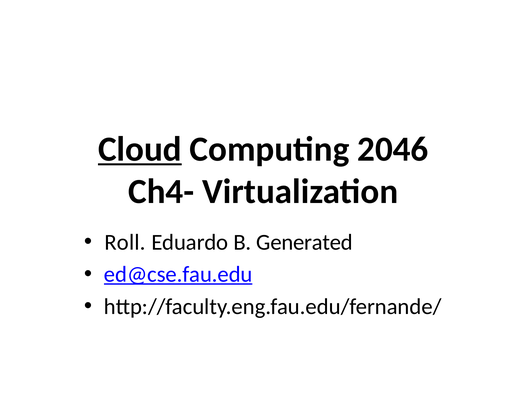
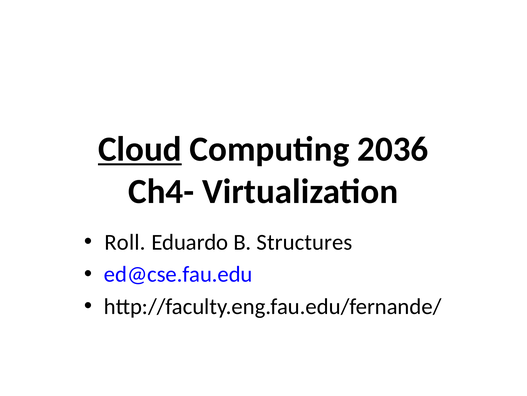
2046: 2046 -> 2036
Generated: Generated -> Structures
ed@cse.fau.edu underline: present -> none
